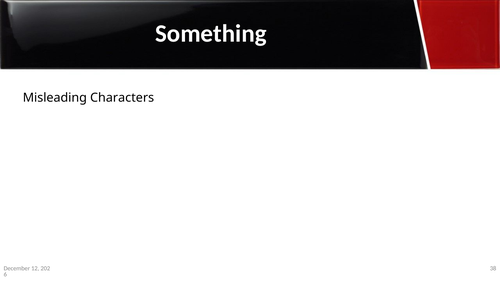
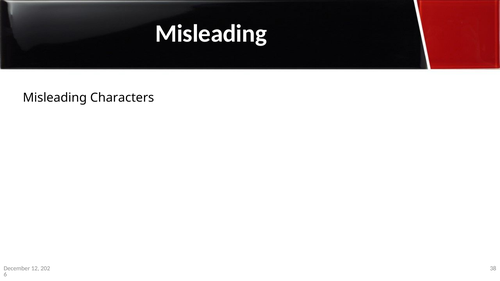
Something at (211, 34): Something -> Misleading
